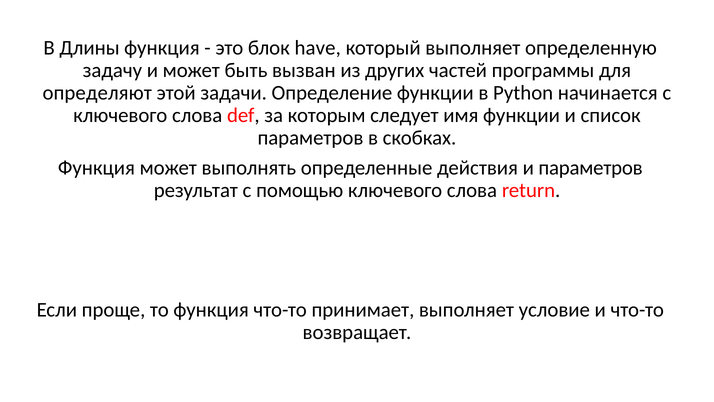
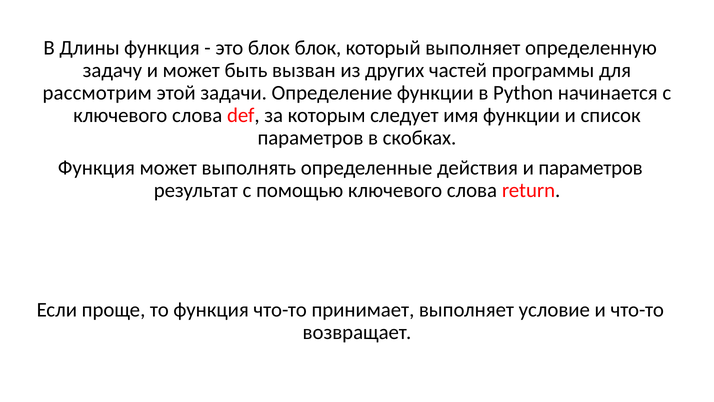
блок have: have -> блок
определяют: определяют -> рассмотрим
